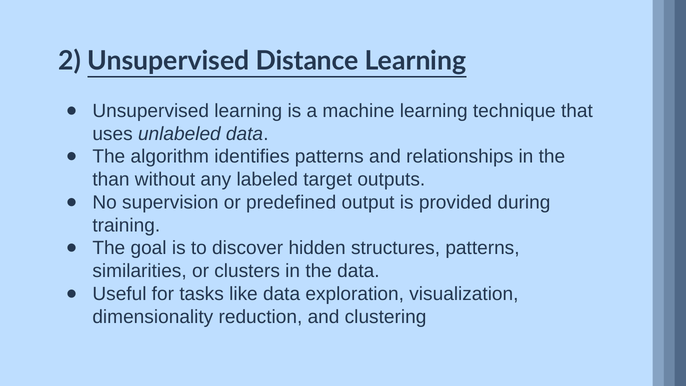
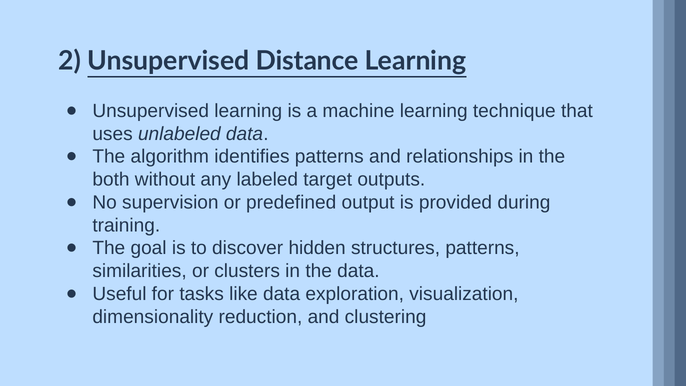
than: than -> both
